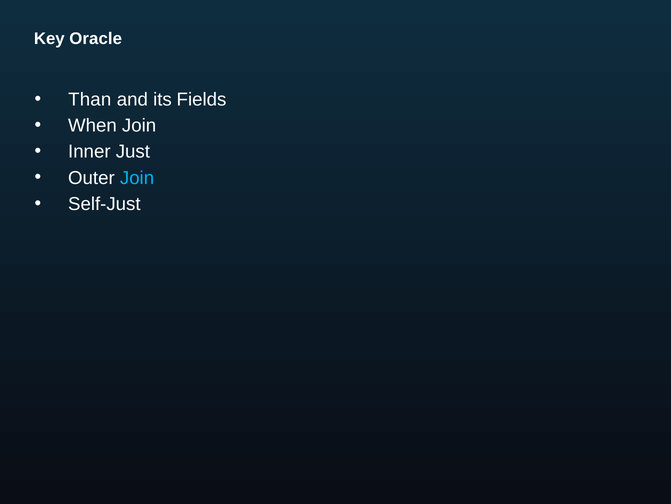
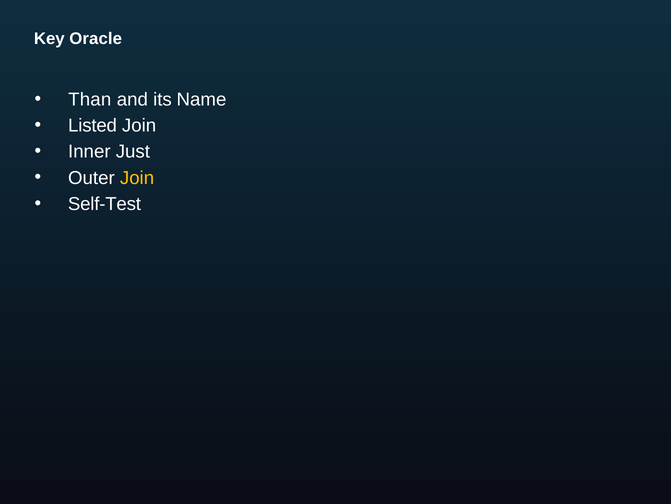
Fields: Fields -> Name
When: When -> Listed
Join at (137, 178) colour: light blue -> yellow
Self-Just: Self-Just -> Self-Test
